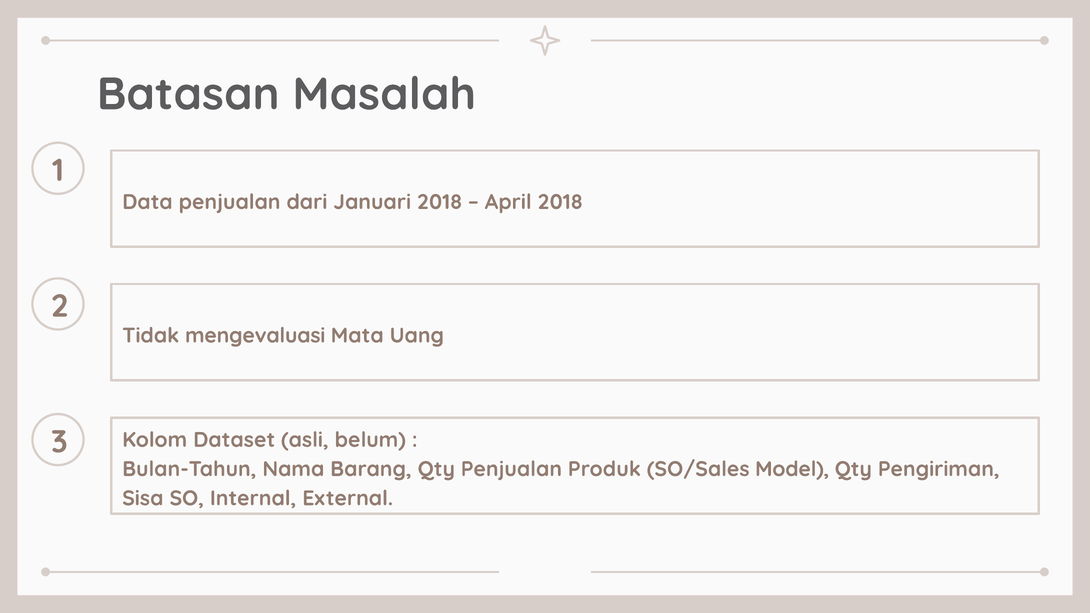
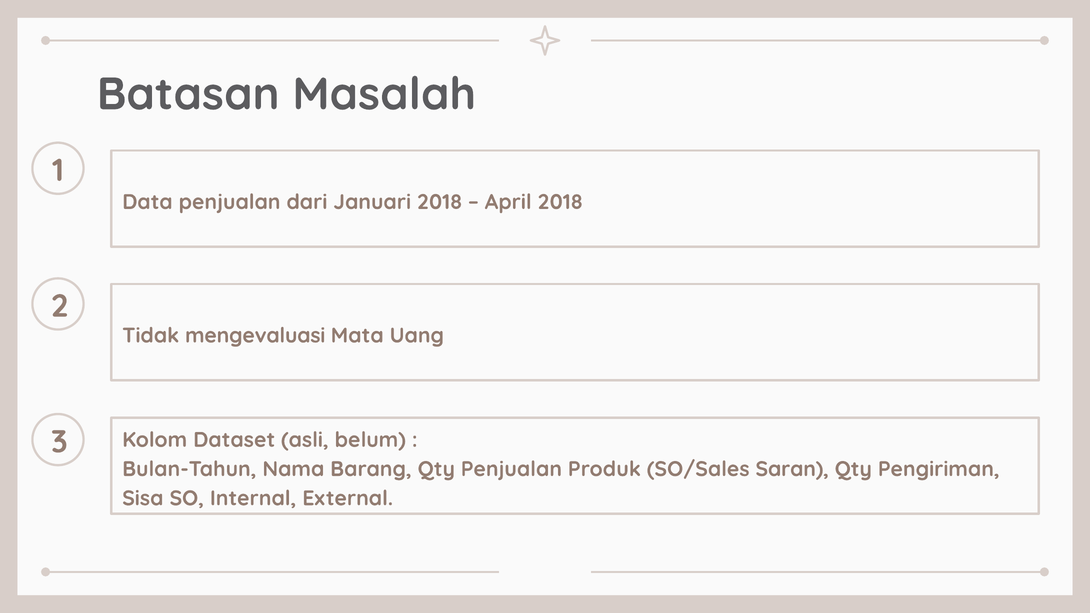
Model: Model -> Saran
